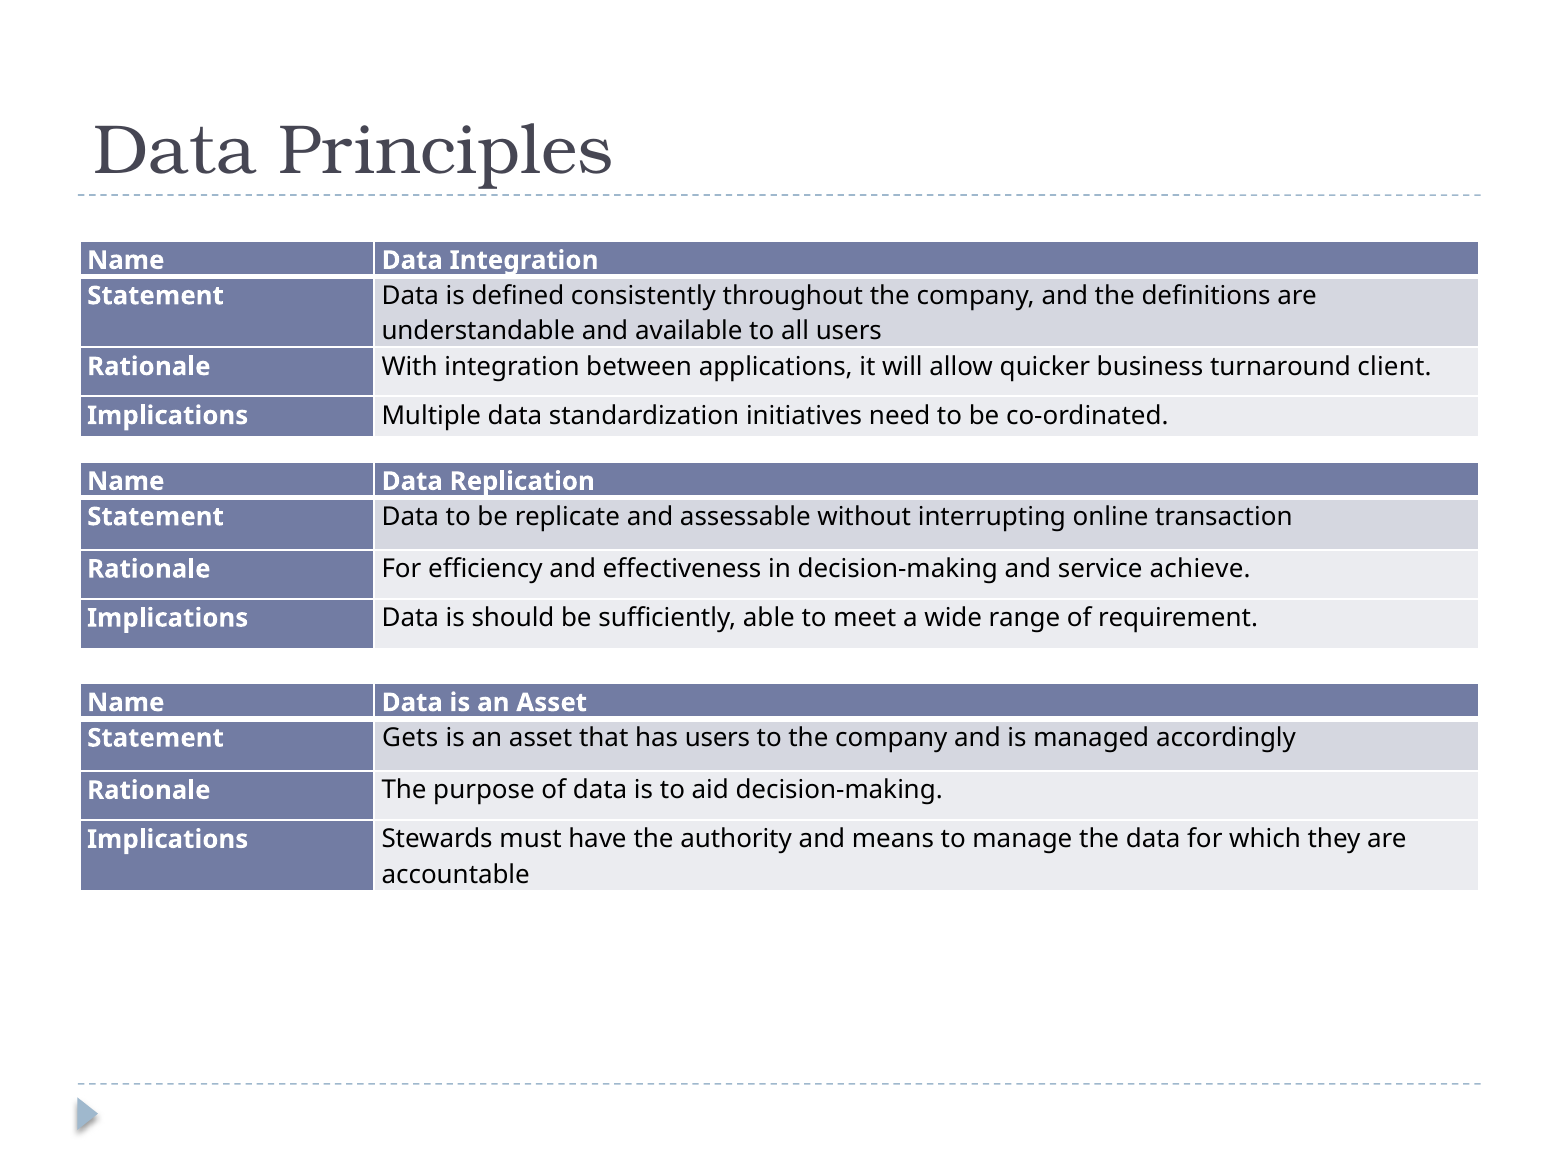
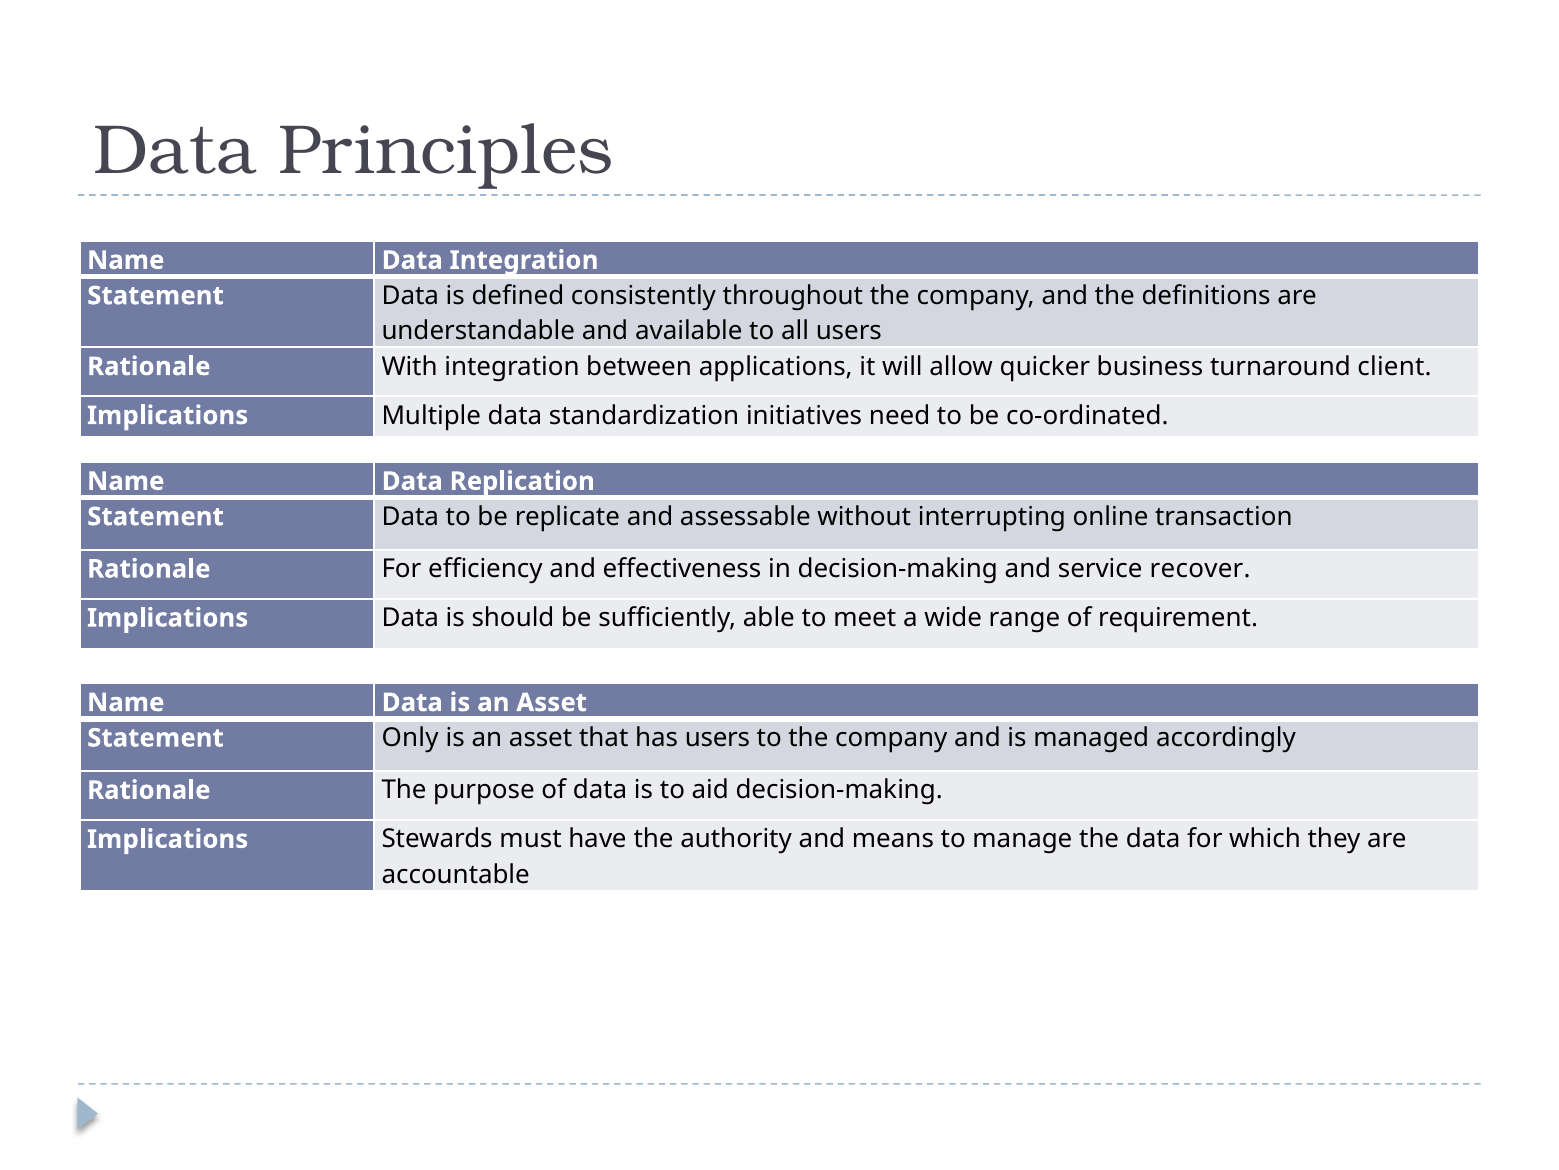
achieve: achieve -> recover
Gets: Gets -> Only
